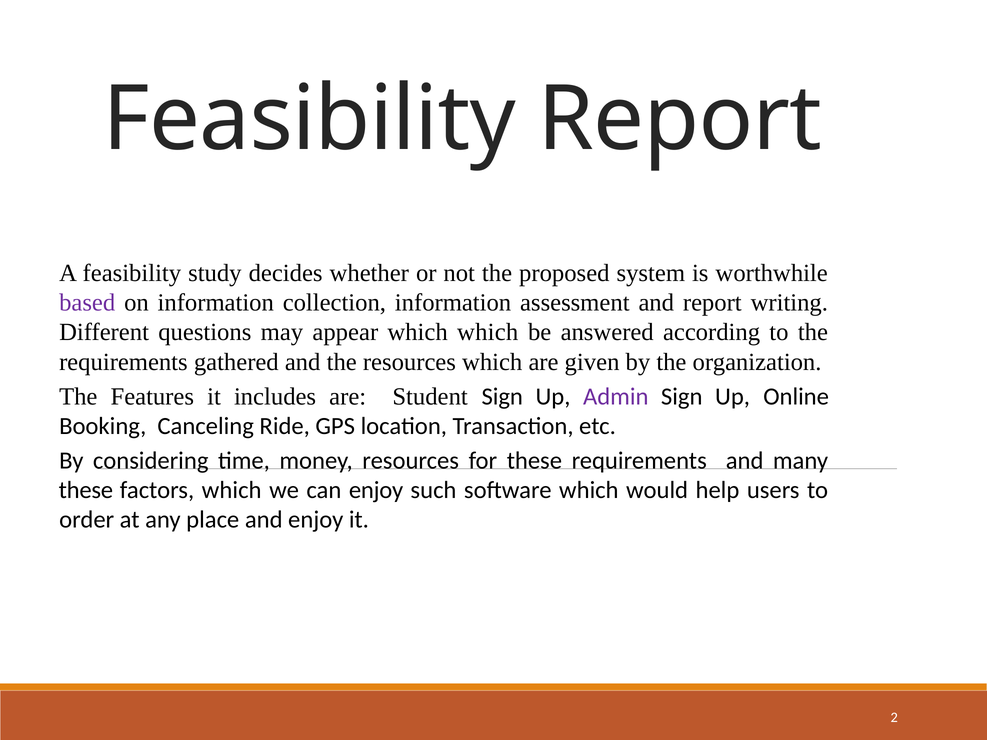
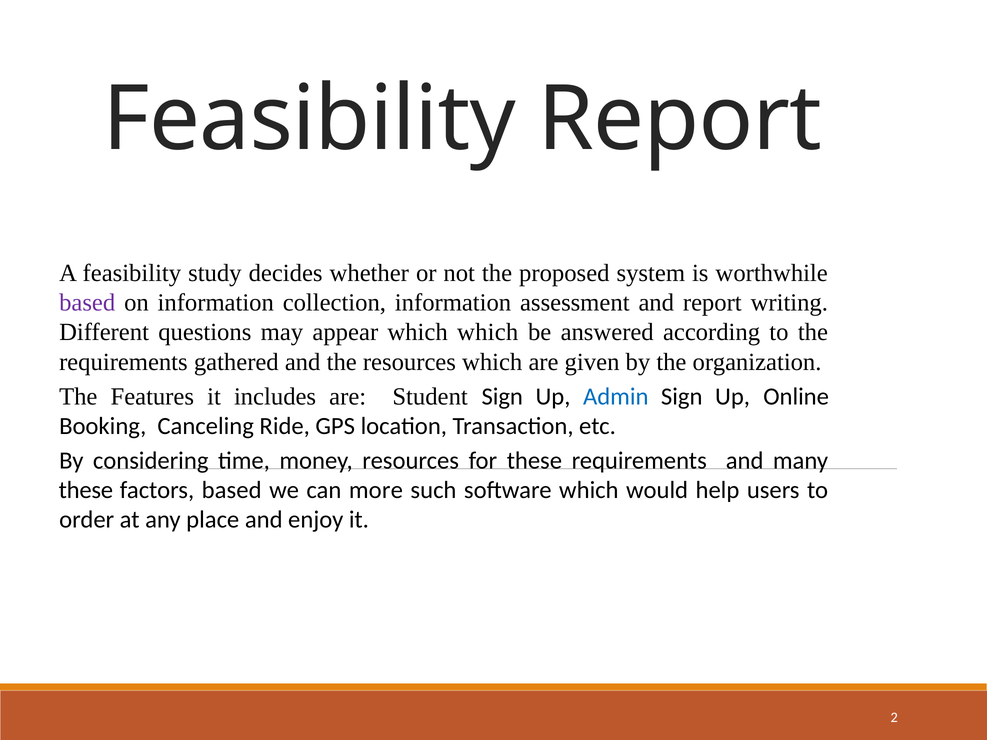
Admin colour: purple -> blue
factors which: which -> based
can enjoy: enjoy -> more
